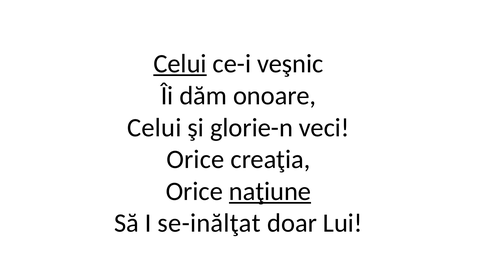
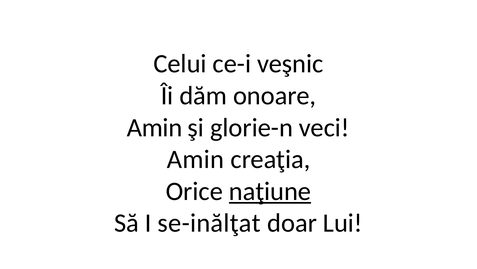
Celui at (180, 64) underline: present -> none
Celui at (154, 127): Celui -> Amin
Orice at (195, 159): Orice -> Amin
